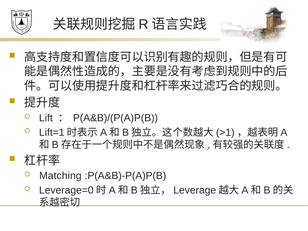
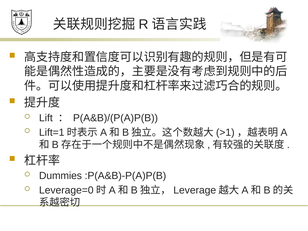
Matching: Matching -> Dummies
